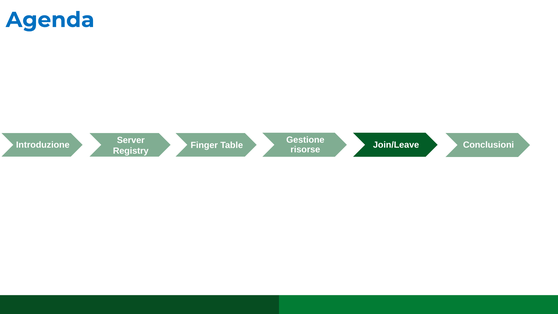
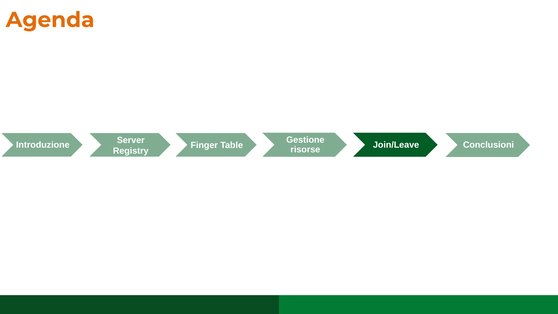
Agenda colour: blue -> orange
